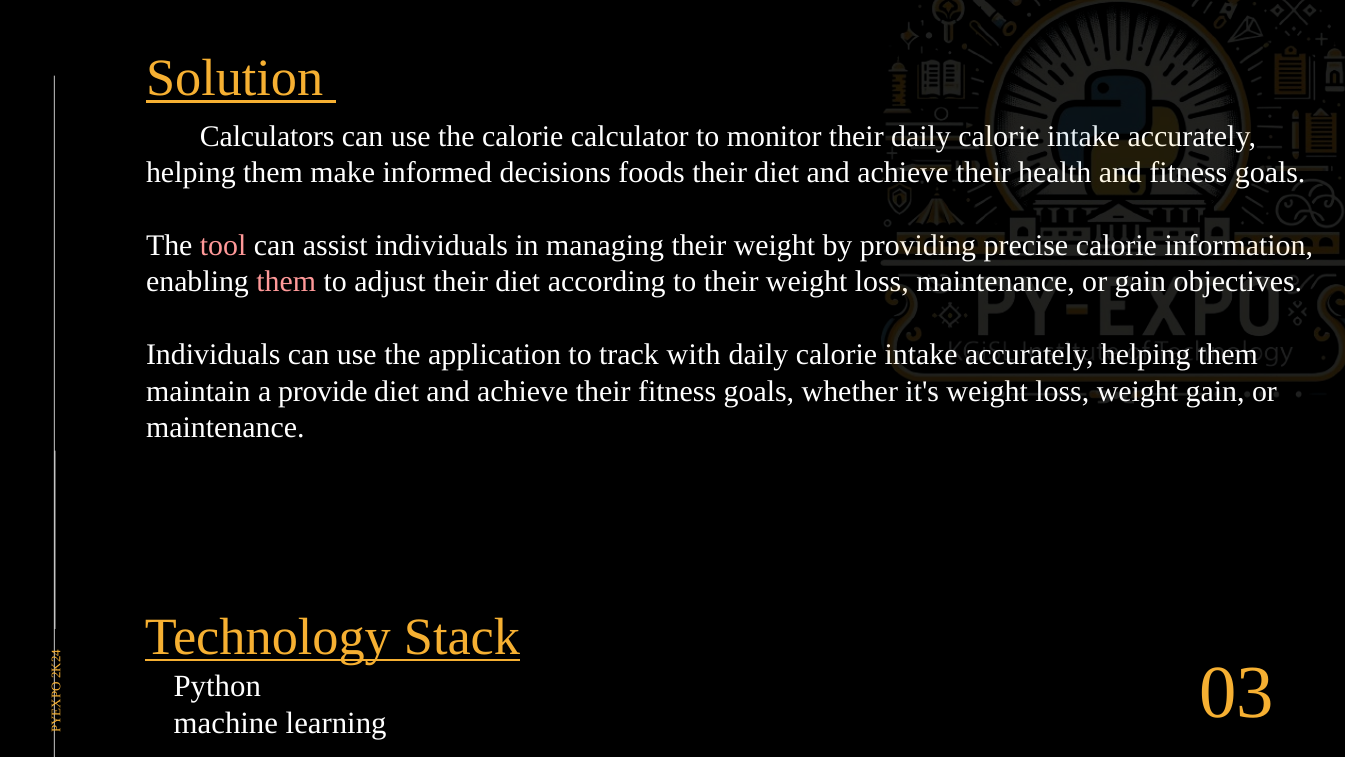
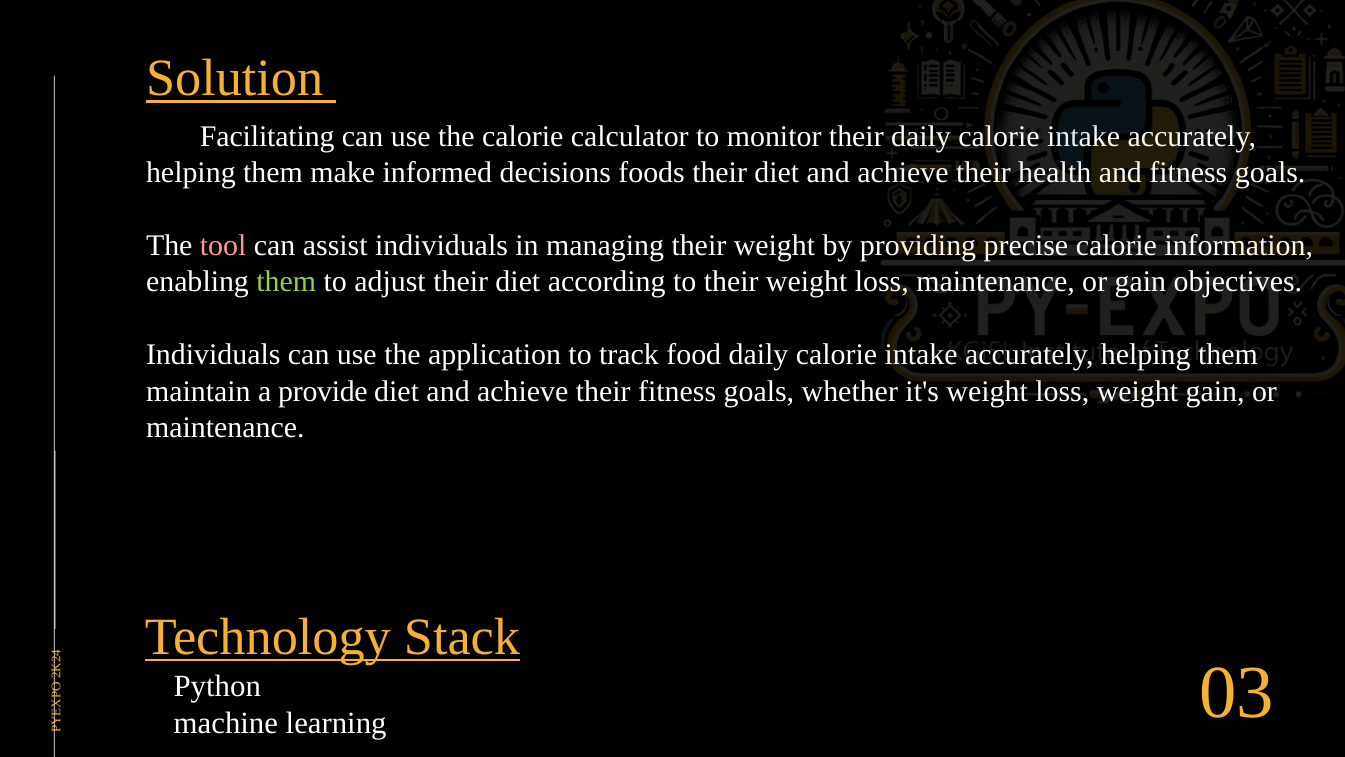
Calculators: Calculators -> Facilitating
them at (286, 282) colour: pink -> light green
with: with -> food
